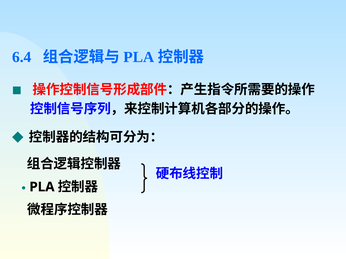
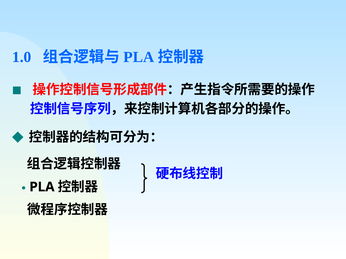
6.4: 6.4 -> 1.0
